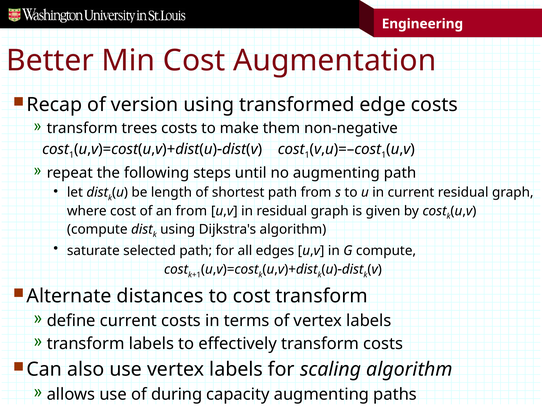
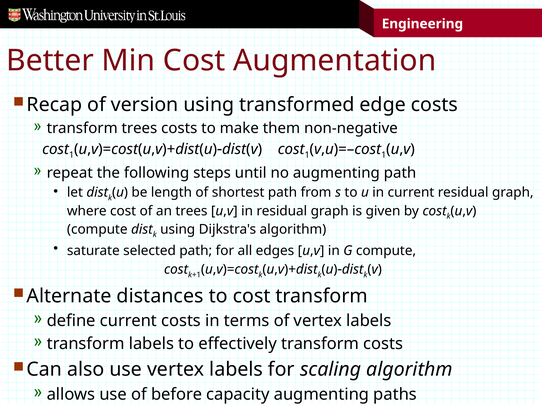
an from: from -> trees
during: during -> before
